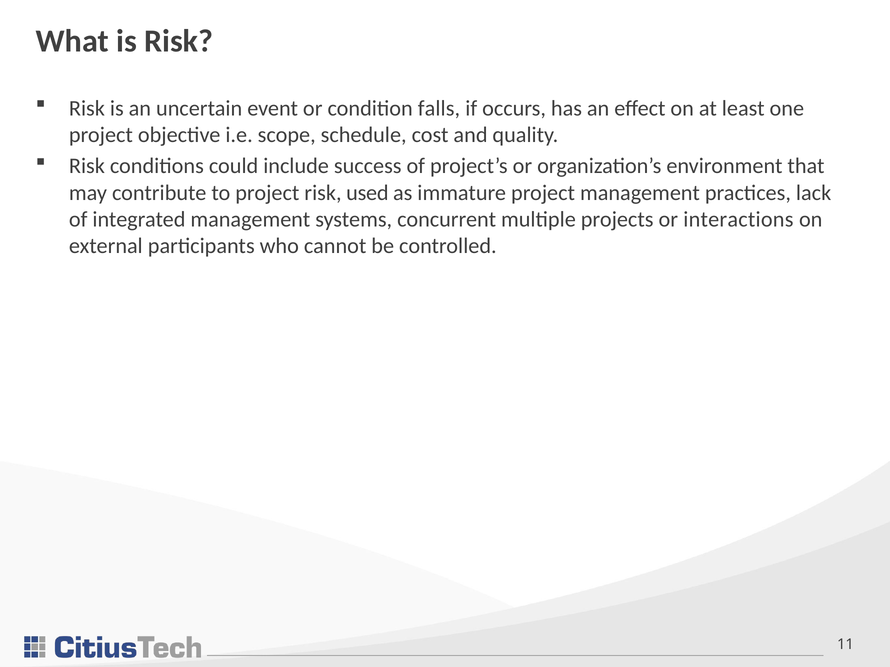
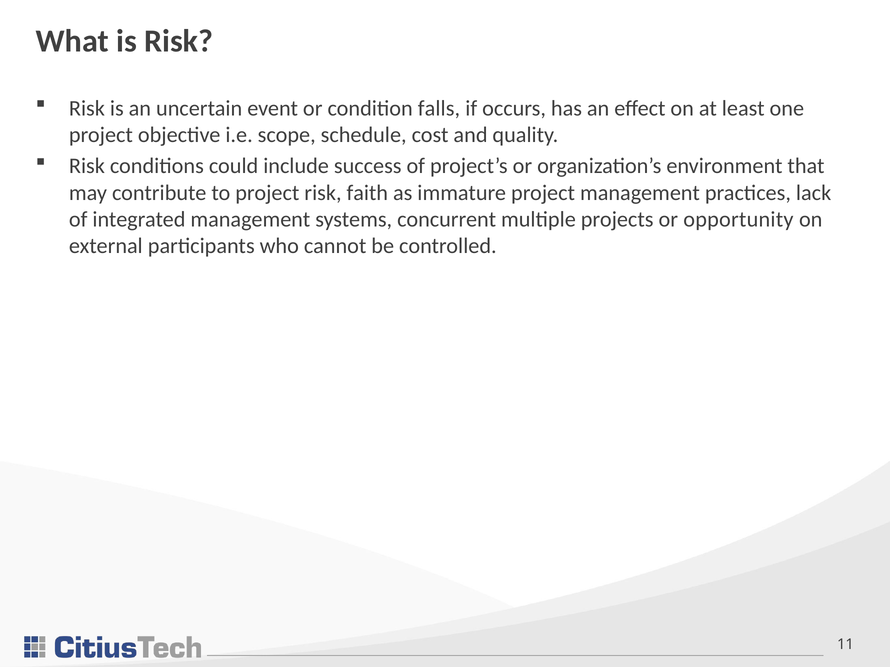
used: used -> faith
interactions: interactions -> opportunity
